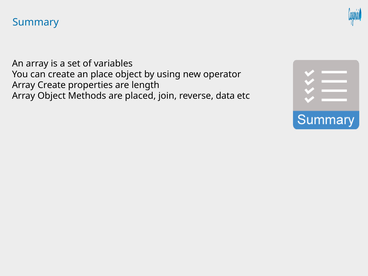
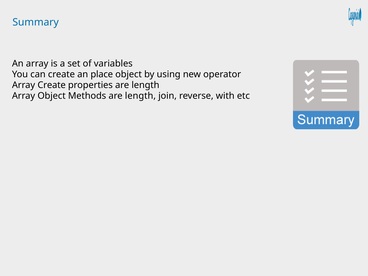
Methods are placed: placed -> length
data: data -> with
